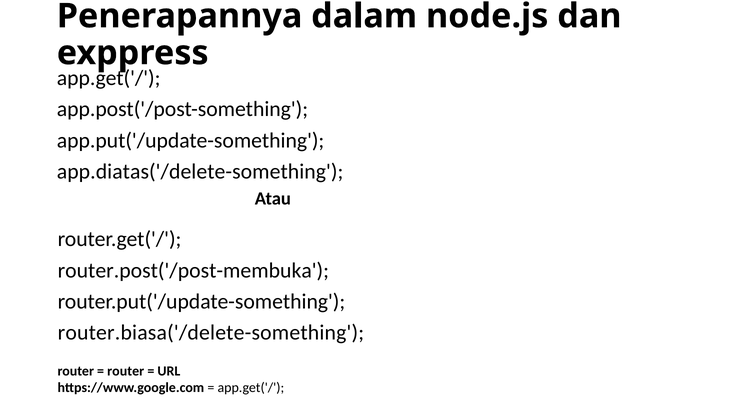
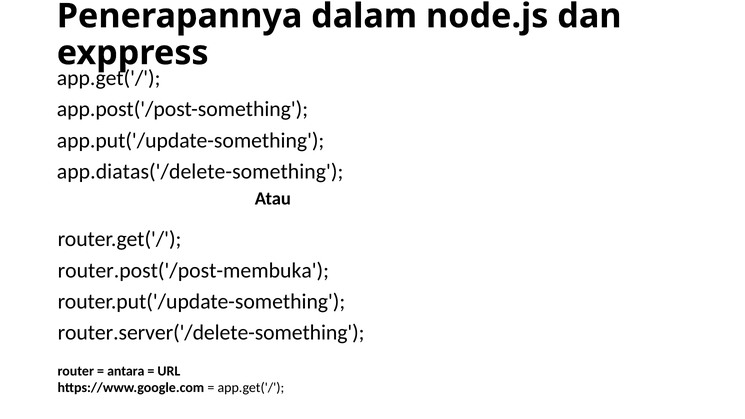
router.biasa('/delete-something: router.biasa('/delete-something -> router.server('/delete-something
router at (126, 371): router -> antara
